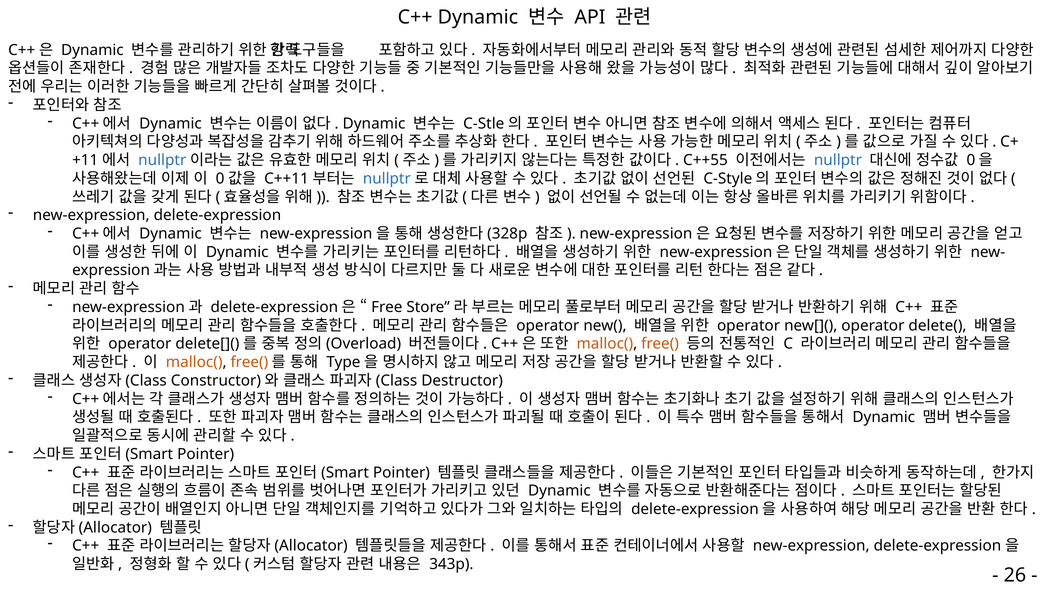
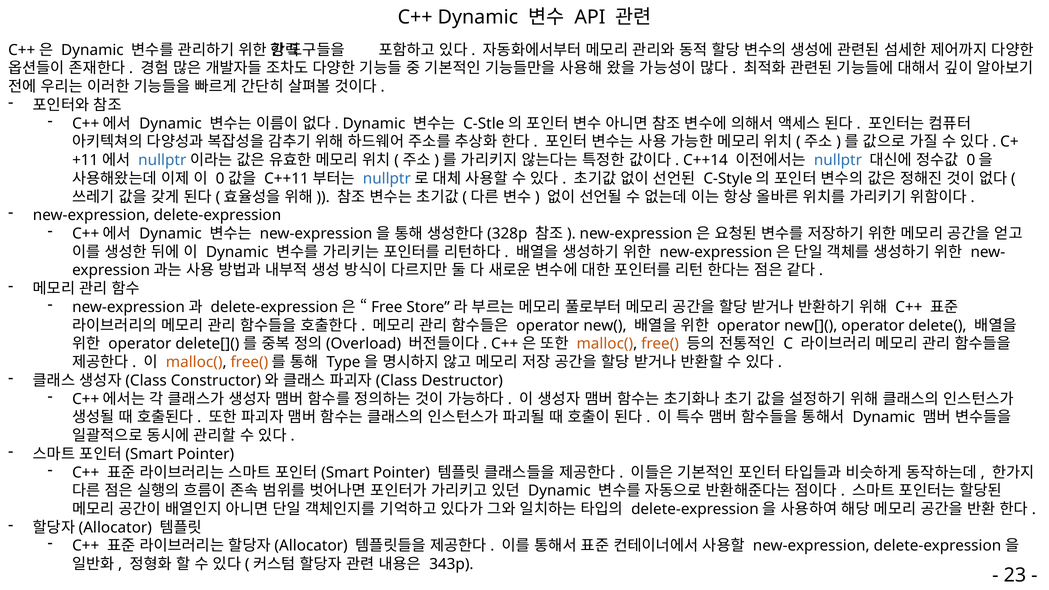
C++55: C++55 -> C++14
26: 26 -> 23
